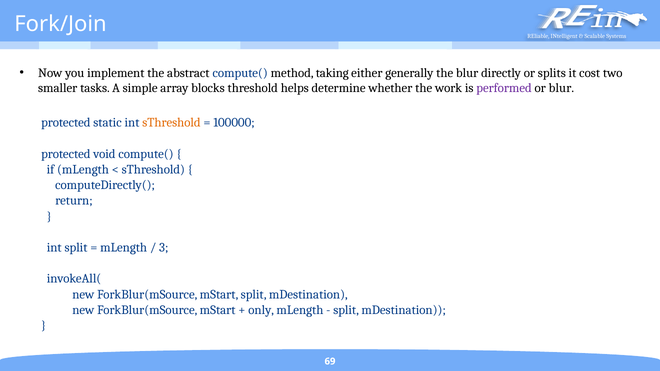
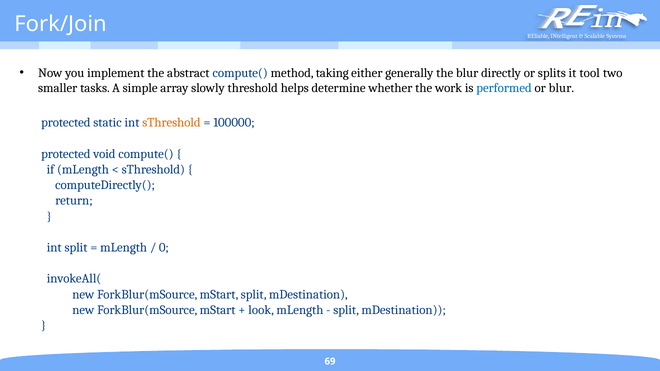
cost: cost -> tool
blocks: blocks -> slowly
performed colour: purple -> blue
3: 3 -> 0
only: only -> look
